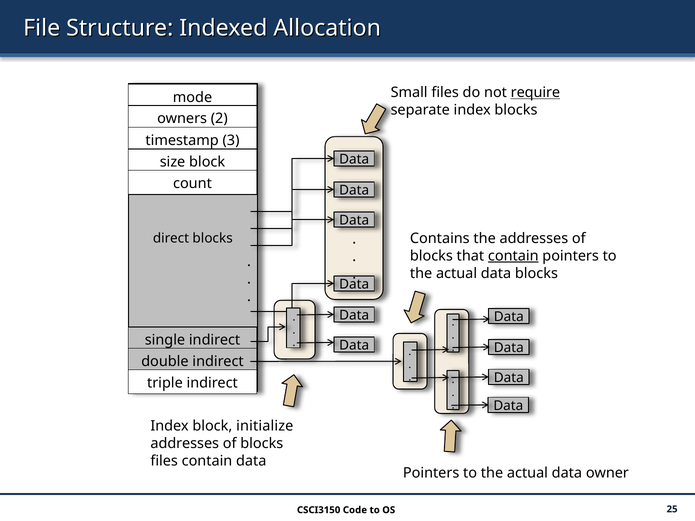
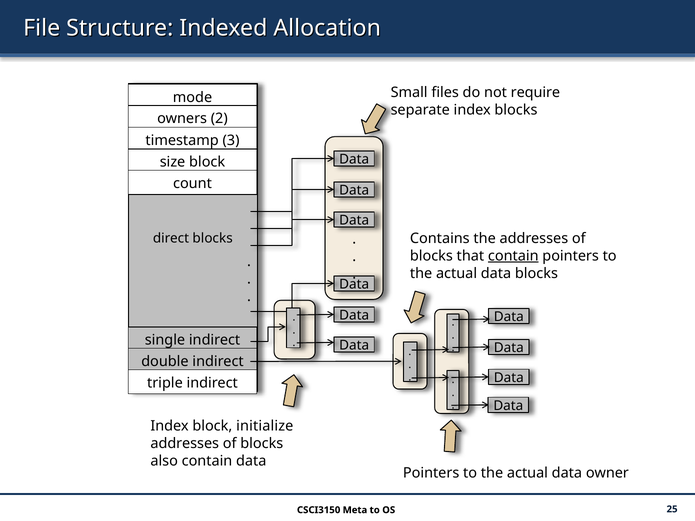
require underline: present -> none
files at (164, 461): files -> also
Code: Code -> Meta
